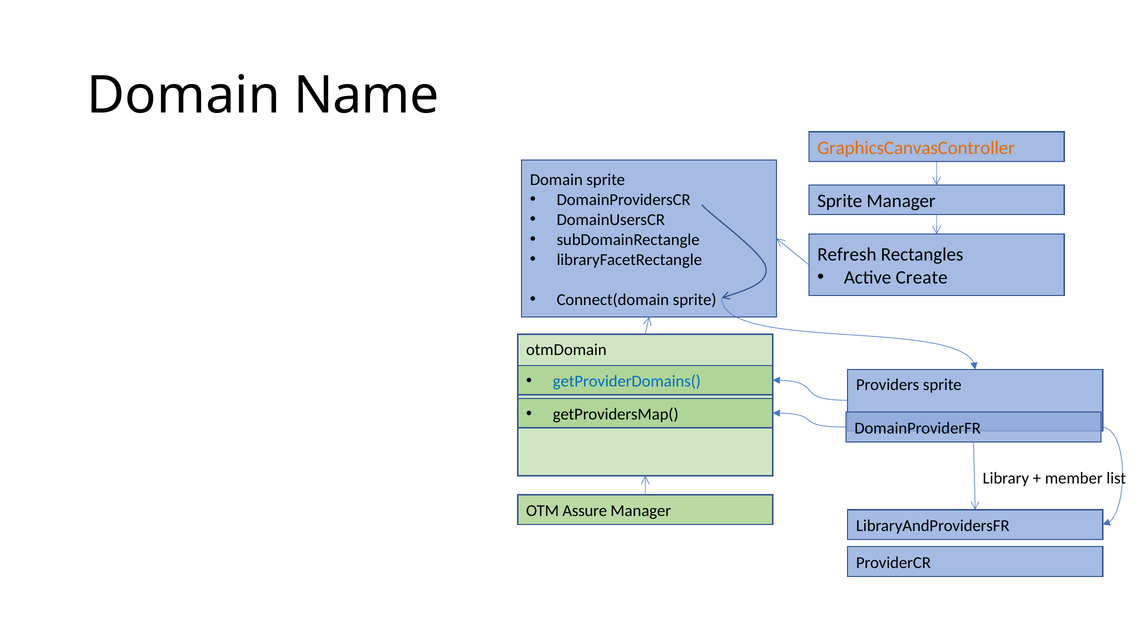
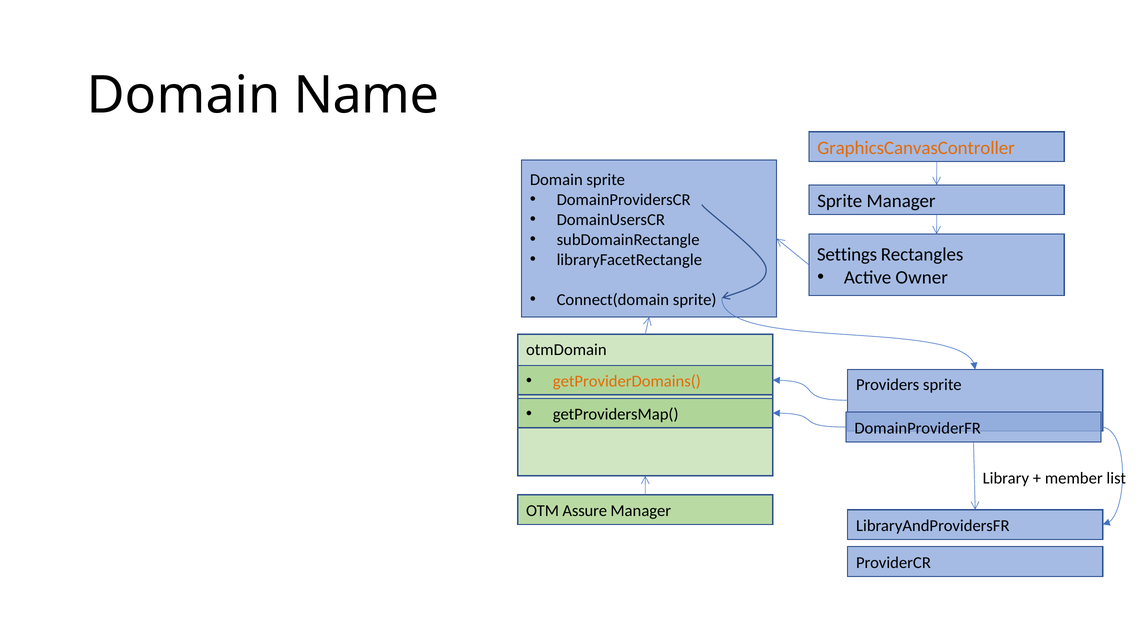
Refresh: Refresh -> Settings
Create: Create -> Owner
getProviderDomains( colour: blue -> orange
